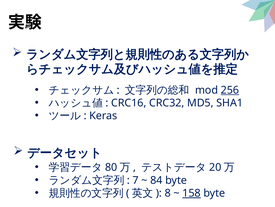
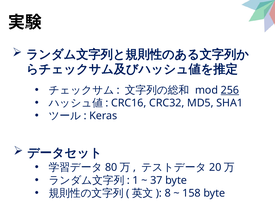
7: 7 -> 1
84: 84 -> 37
158 underline: present -> none
